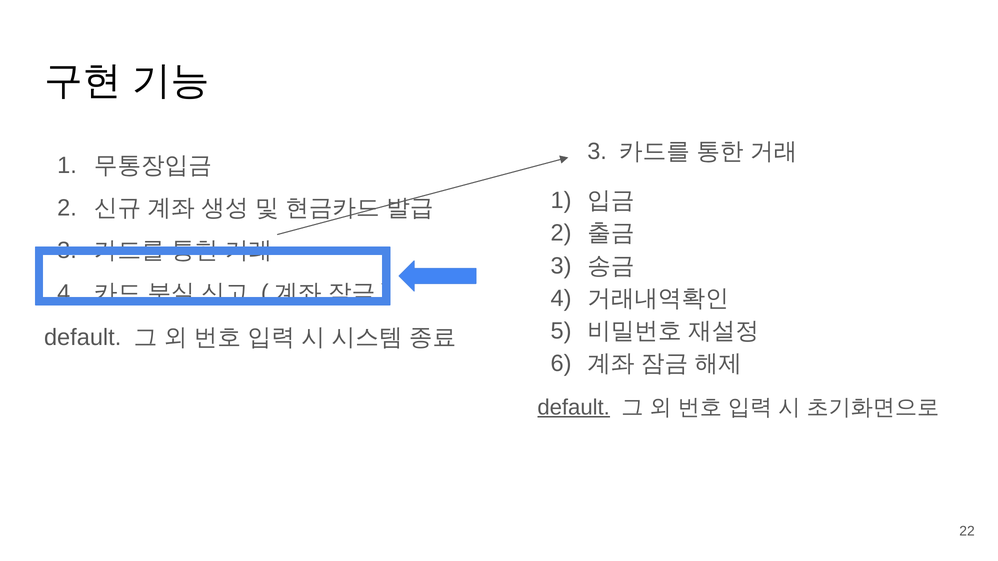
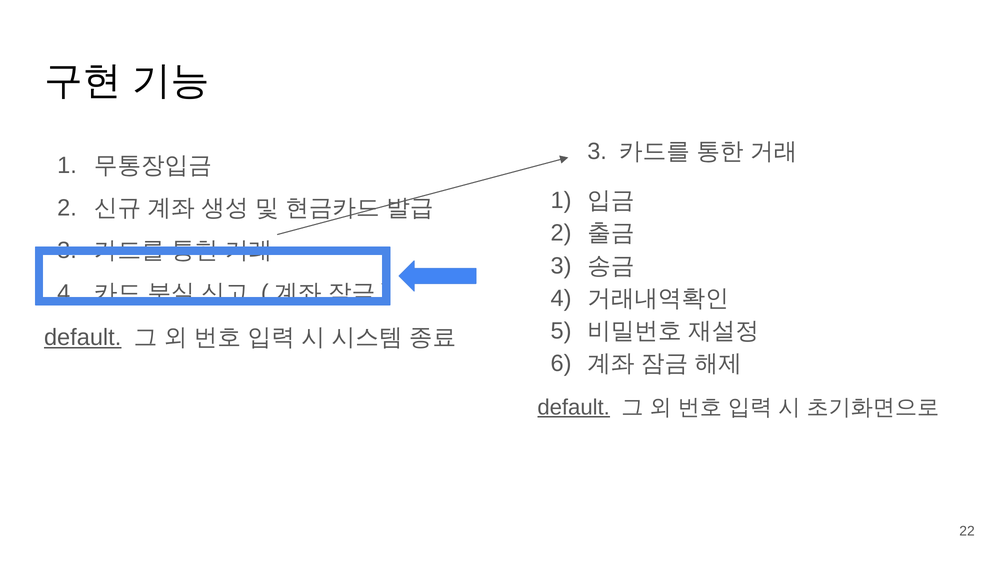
default at (83, 338) underline: none -> present
